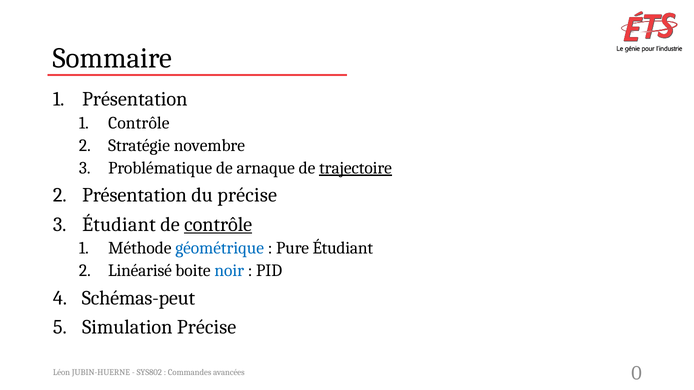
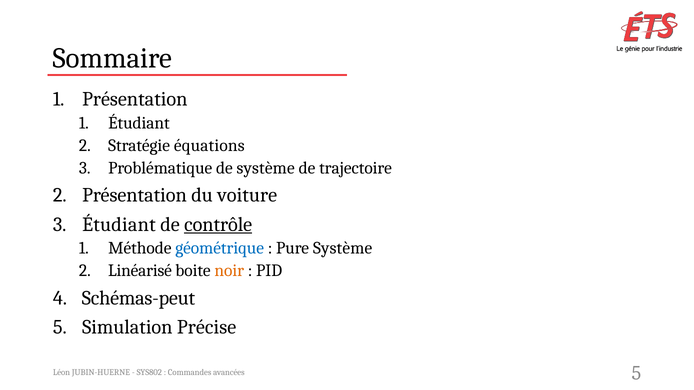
Contrôle at (139, 123): Contrôle -> Étudiant
novembre: novembre -> équations
de arnaque: arnaque -> système
trajectoire underline: present -> none
du précise: précise -> voiture
Pure Étudiant: Étudiant -> Système
noir colour: blue -> orange
avancées 0: 0 -> 5
